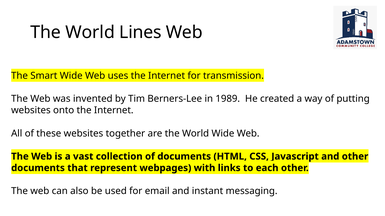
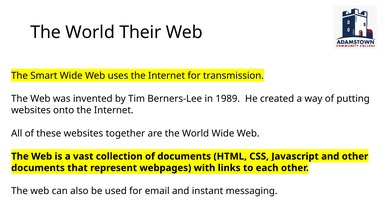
Lines: Lines -> Their
